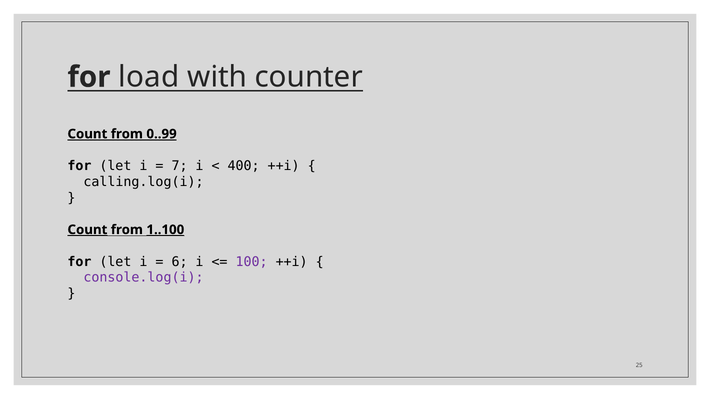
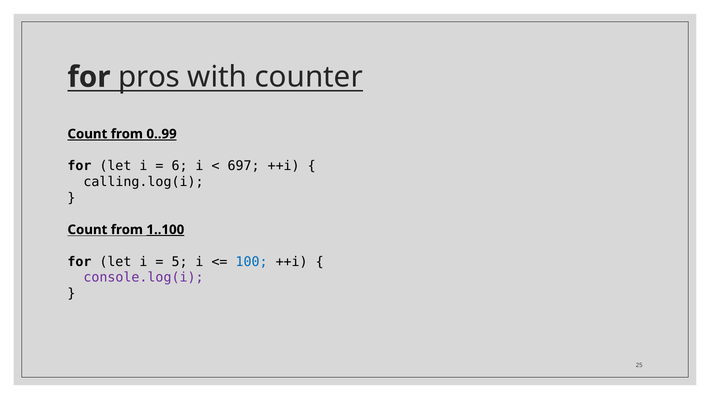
load: load -> pros
7: 7 -> 6
400: 400 -> 697
Count at (87, 230) underline: present -> none
6: 6 -> 5
100 colour: purple -> blue
